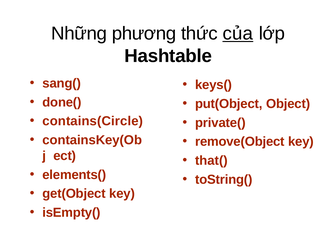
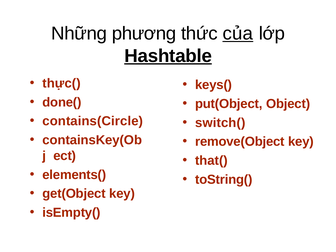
Hashtable underline: none -> present
sang(: sang( -> thực(
private(: private( -> switch(
